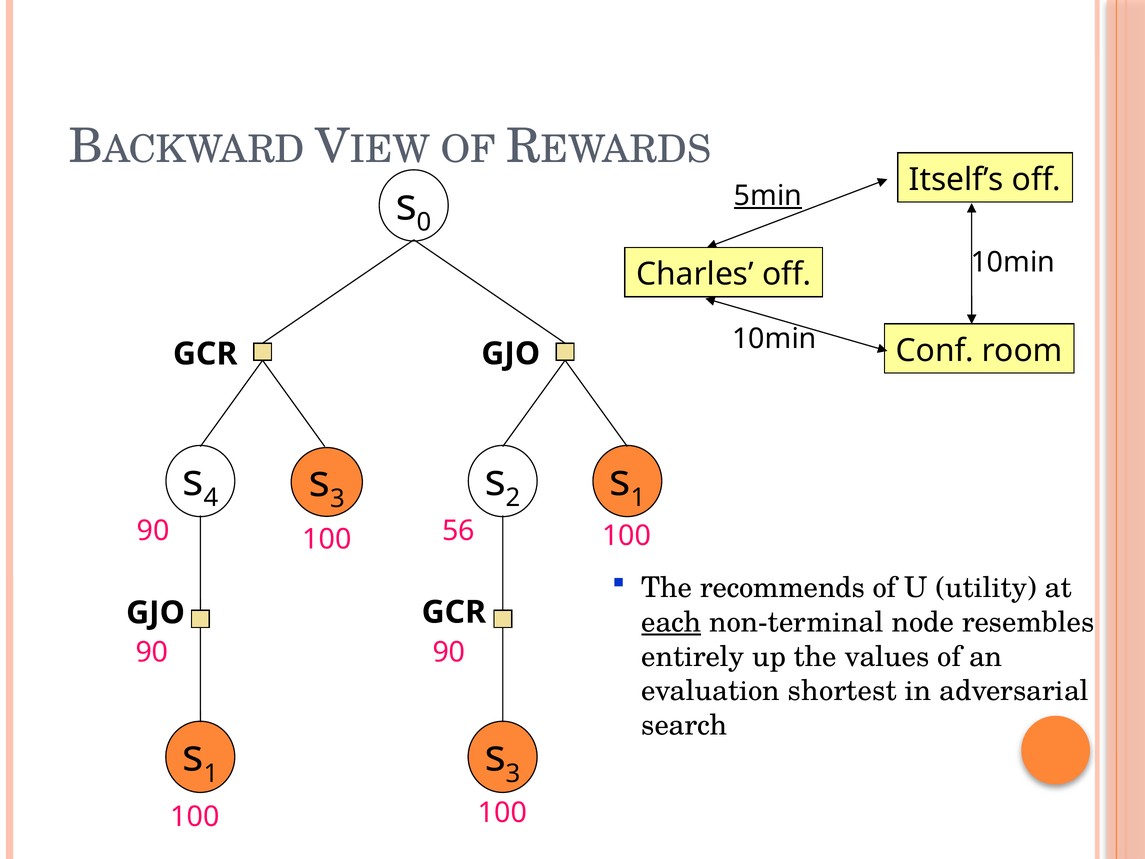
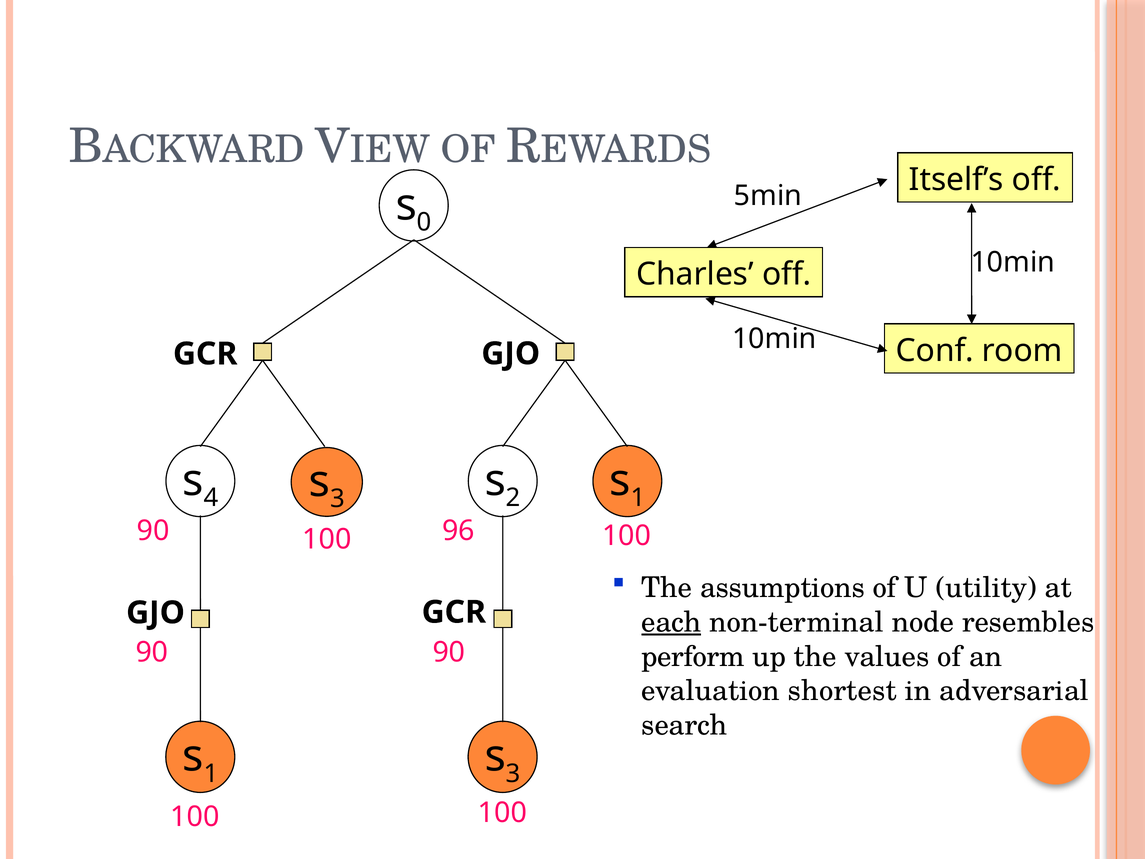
5min underline: present -> none
56: 56 -> 96
recommends: recommends -> assumptions
entirely: entirely -> perform
